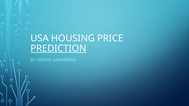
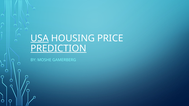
USA underline: none -> present
